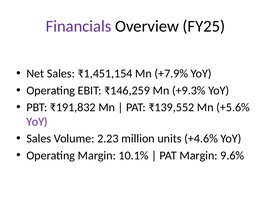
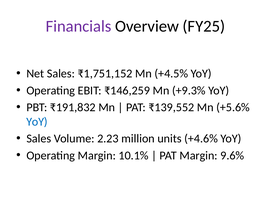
₹1,451,154: ₹1,451,154 -> ₹1,751,152
+7.9%: +7.9% -> +4.5%
YoY at (37, 122) colour: purple -> blue
